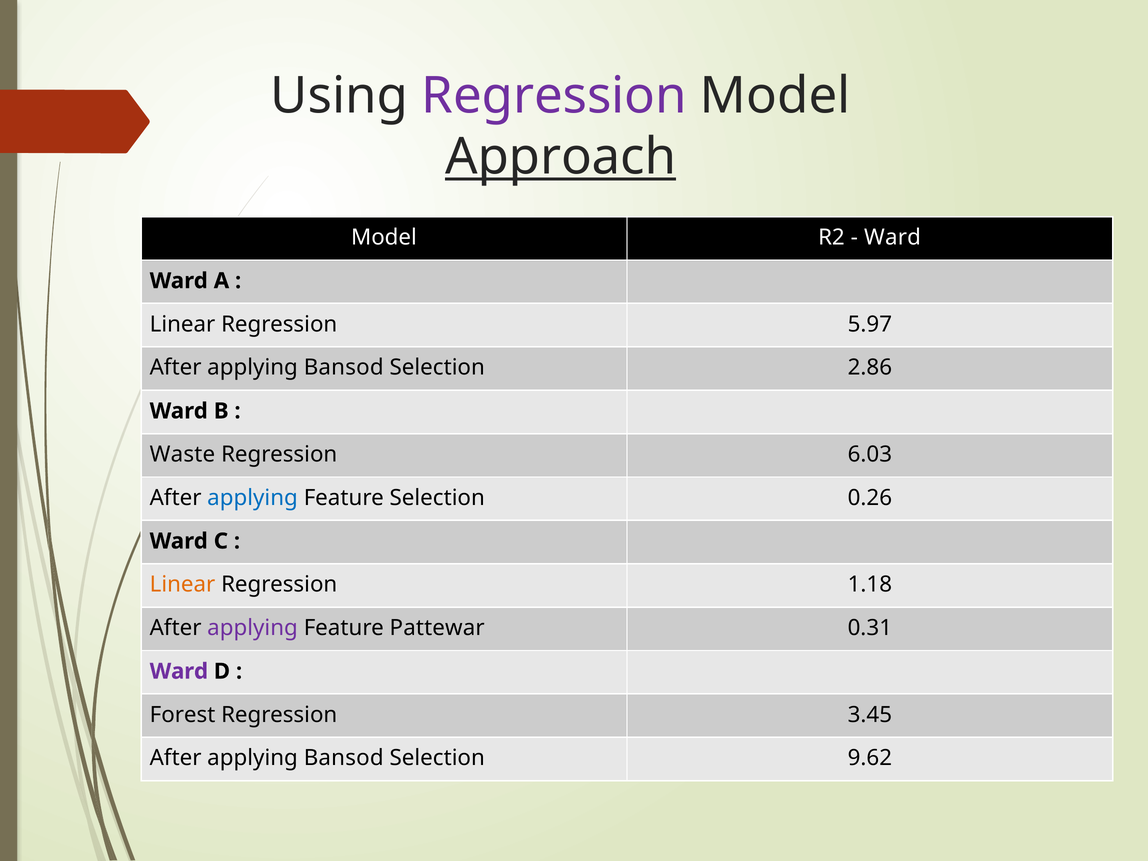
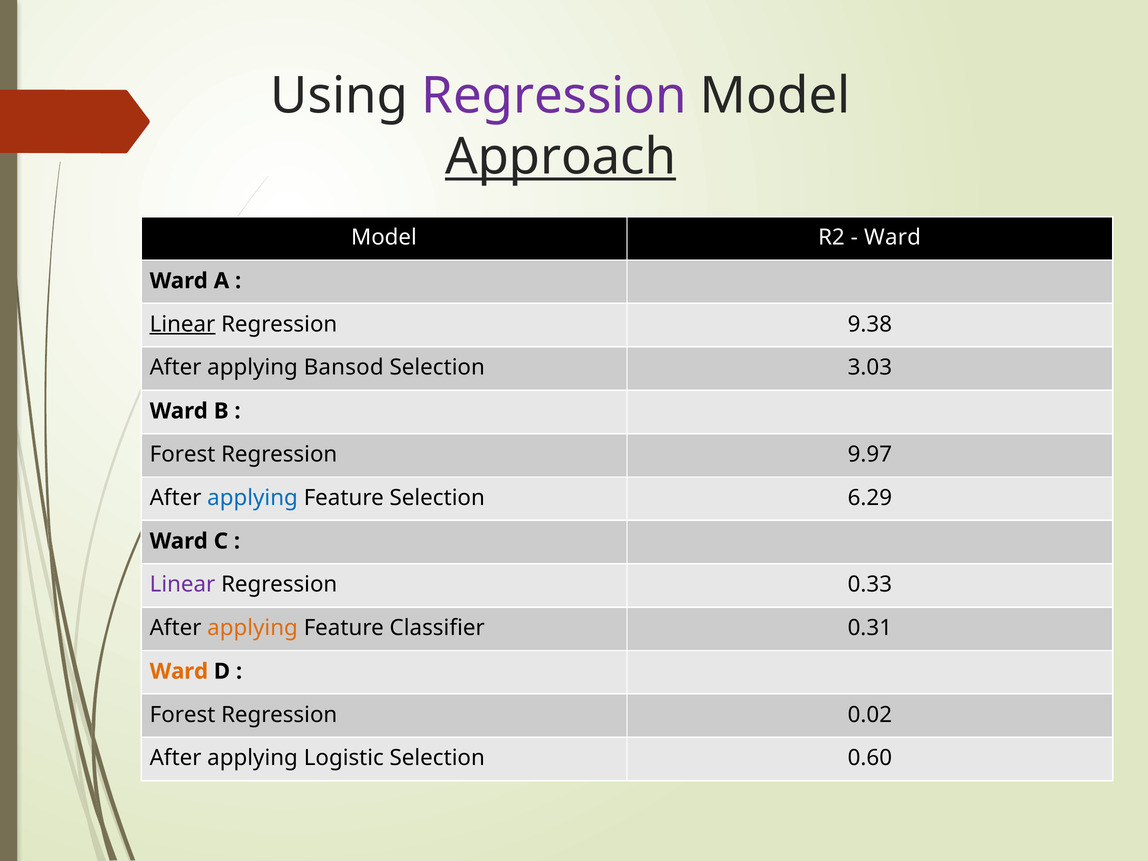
Linear at (183, 324) underline: none -> present
5.97: 5.97 -> 9.38
2.86: 2.86 -> 3.03
Waste at (182, 454): Waste -> Forest
6.03: 6.03 -> 9.97
0.26: 0.26 -> 6.29
Linear at (183, 585) colour: orange -> purple
1.18: 1.18 -> 0.33
applying at (253, 628) colour: purple -> orange
Pattewar: Pattewar -> Classifier
Ward at (179, 671) colour: purple -> orange
3.45: 3.45 -> 0.02
Bansod at (344, 758): Bansod -> Logistic
9.62: 9.62 -> 0.60
